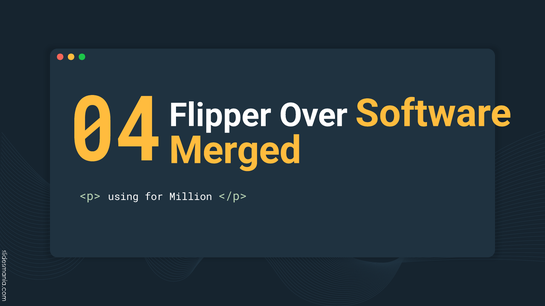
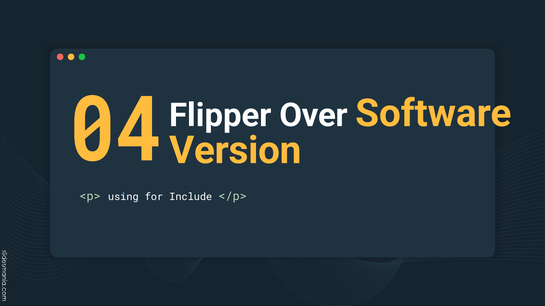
Merged: Merged -> Version
Million: Million -> Include
